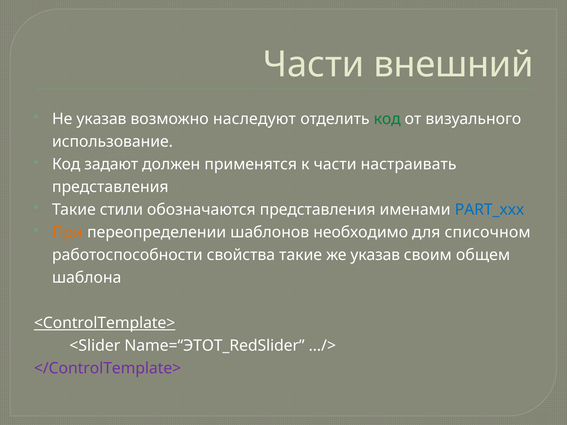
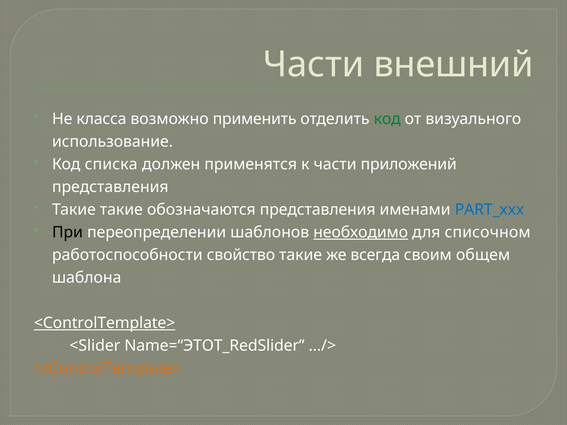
Не указав: указав -> класса
наследуют: наследуют -> применить
задают: задают -> списка
настраивать: настраивать -> приложений
Такие стили: стили -> такие
При colour: orange -> black
необходимо underline: none -> present
свойства: свойства -> свойство
же указав: указав -> всегда
</ControlTemplate> colour: purple -> orange
